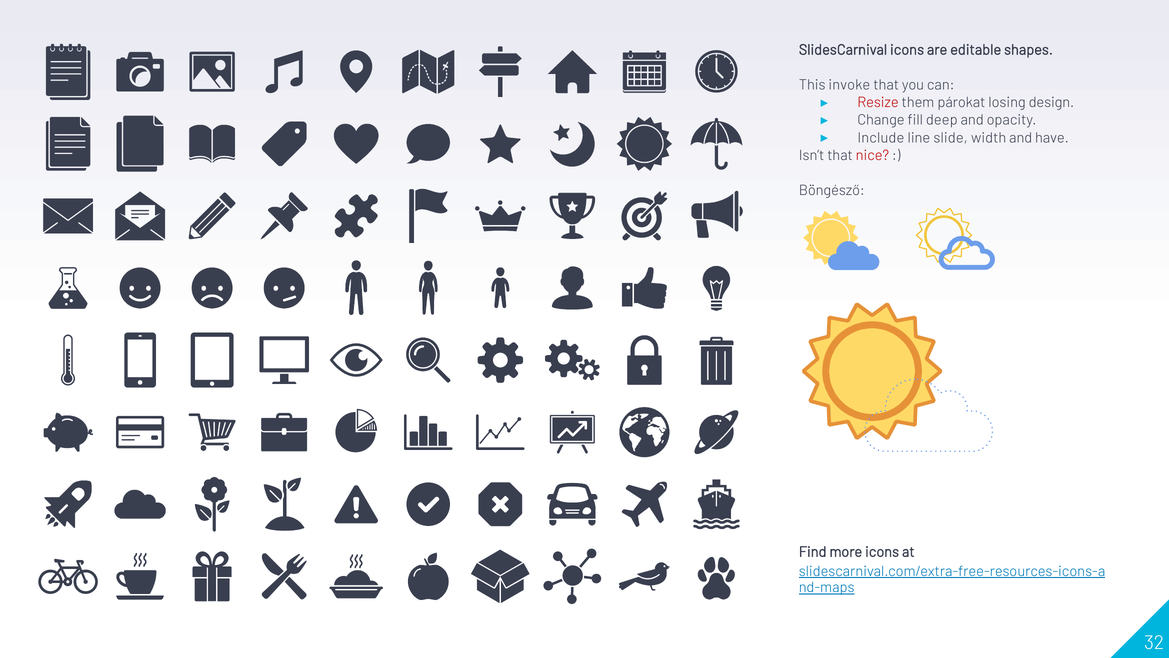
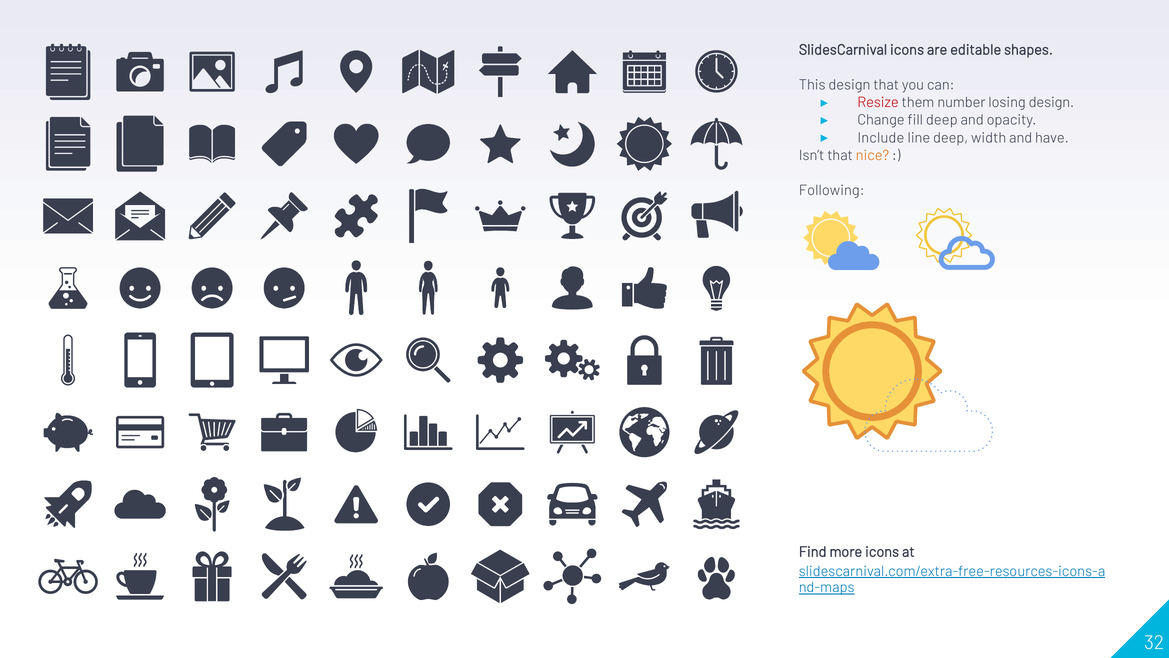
This invoke: invoke -> design
párokat: párokat -> number
line slide: slide -> deep
nice colour: red -> orange
Böngésző: Böngésző -> Following
